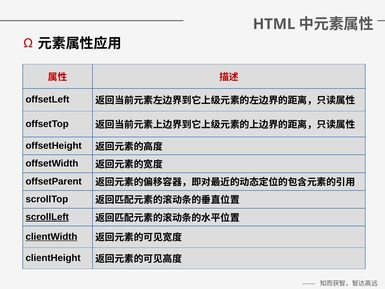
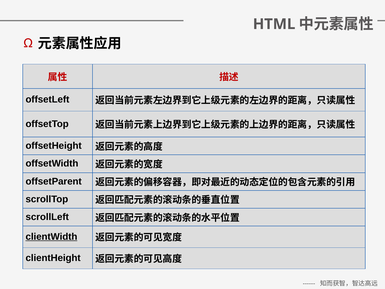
scrollLeft underline: present -> none
